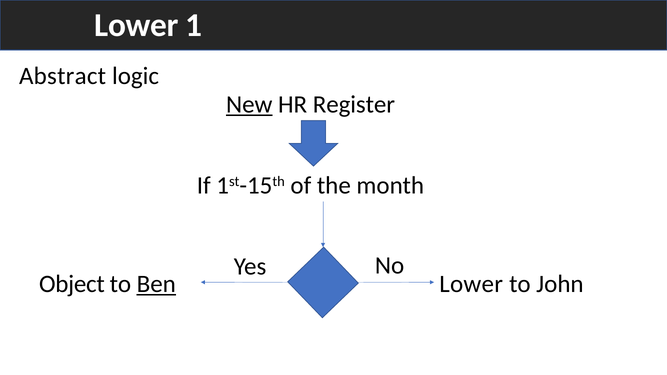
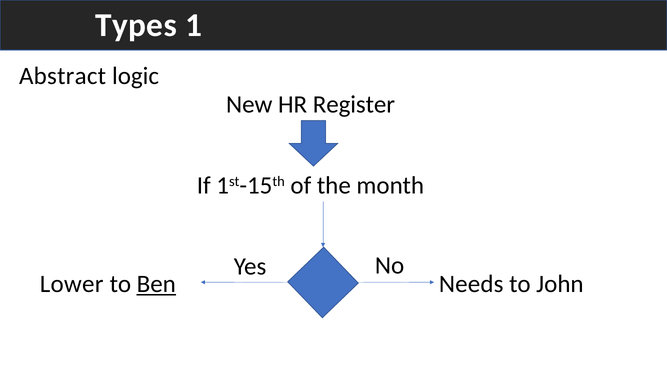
Lower at (136, 25): Lower -> Types
New underline: present -> none
Object: Object -> Lower
Lower at (471, 284): Lower -> Needs
